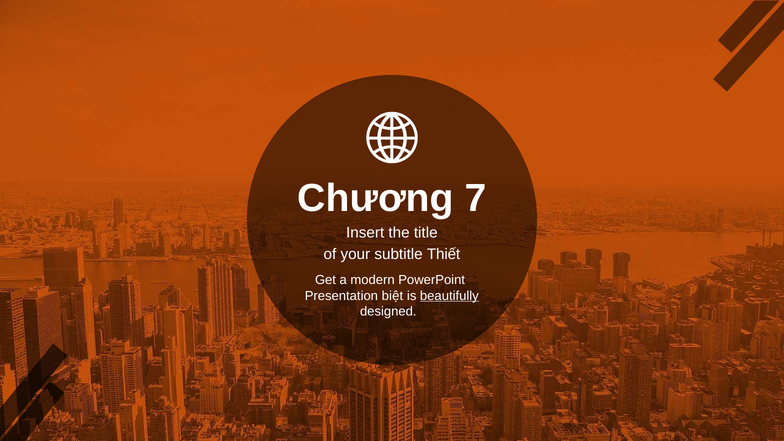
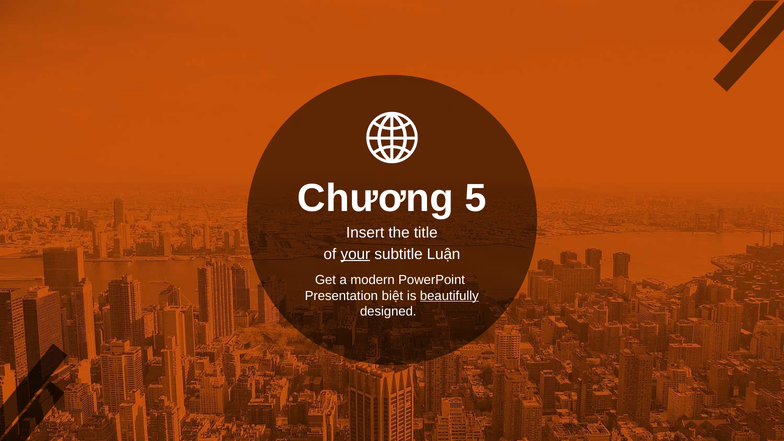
7: 7 -> 5
your underline: none -> present
Thiết: Thiết -> Luận
